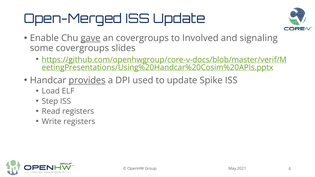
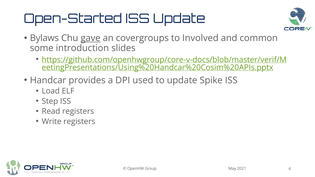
Open-Merged: Open-Merged -> Open-Started
Enable: Enable -> Bylaws
signaling: signaling -> common
some covergroups: covergroups -> introduction
provides underline: present -> none
